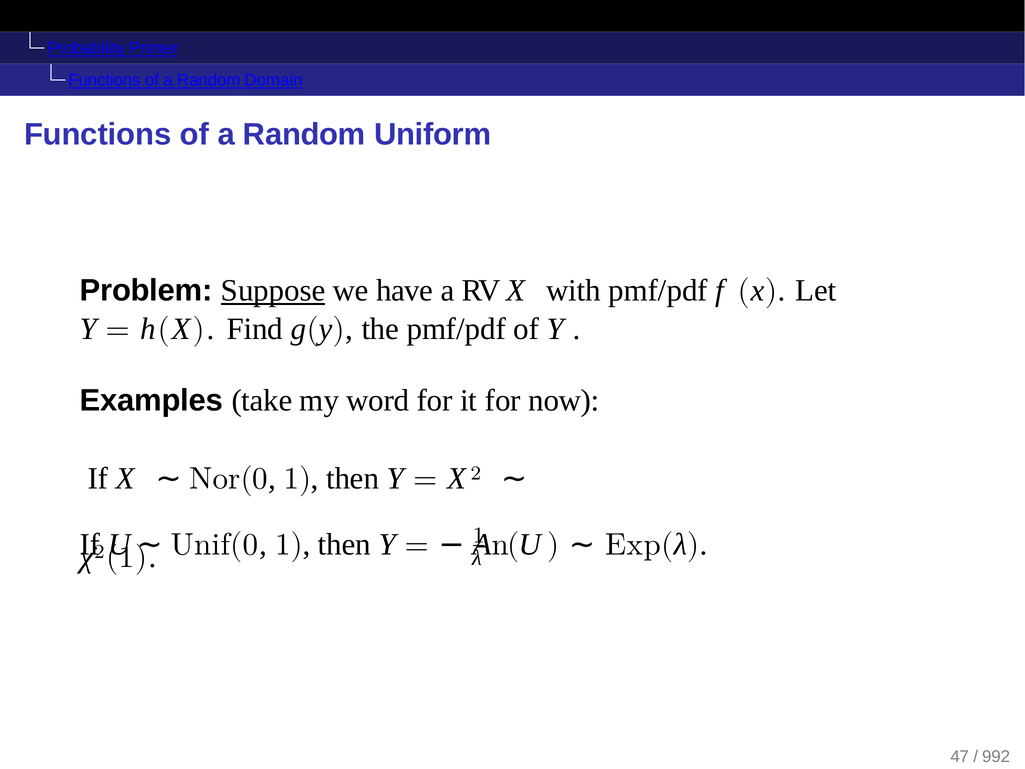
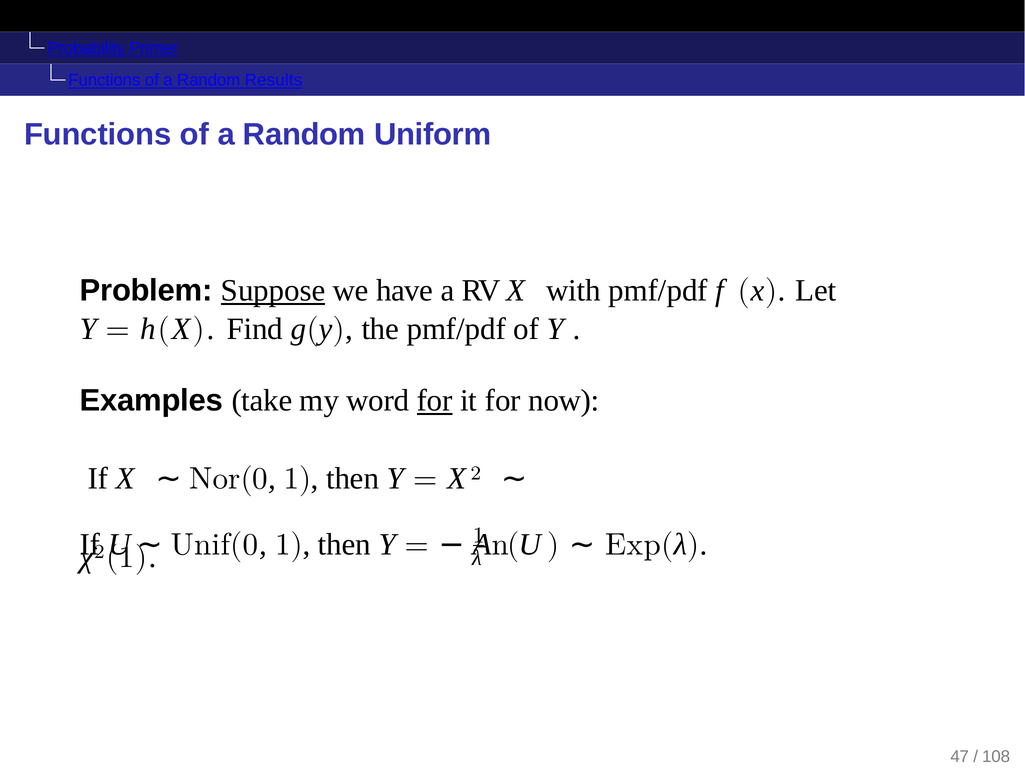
Domain: Domain -> Results
for at (435, 401) underline: none -> present
992: 992 -> 108
